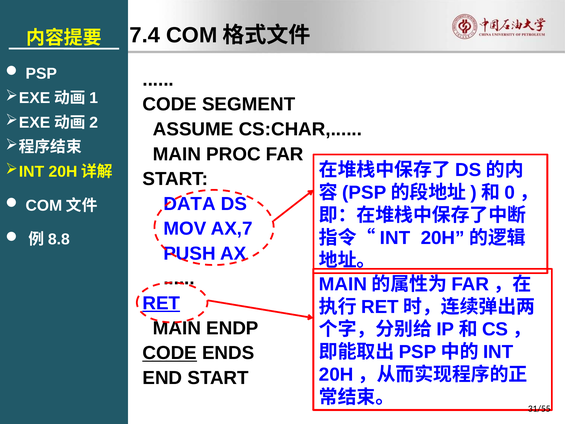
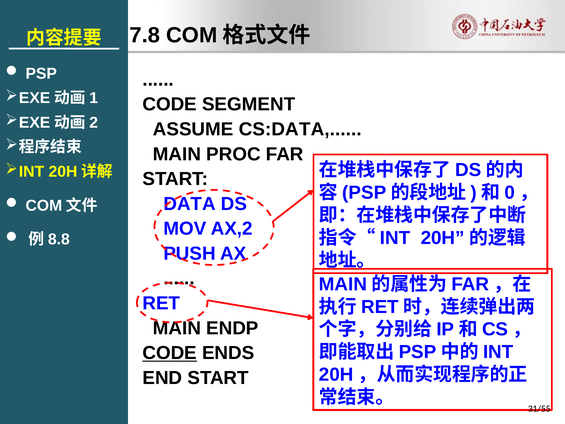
7.4: 7.4 -> 7.8
CS:CHAR: CS:CHAR -> CS:DATA
AX,7: AX,7 -> AX,2
RET underline: present -> none
